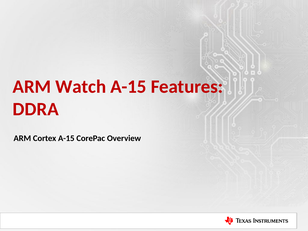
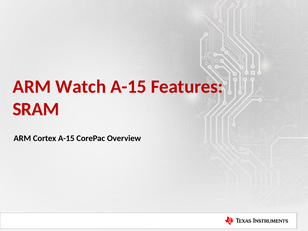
DDRA: DDRA -> SRAM
